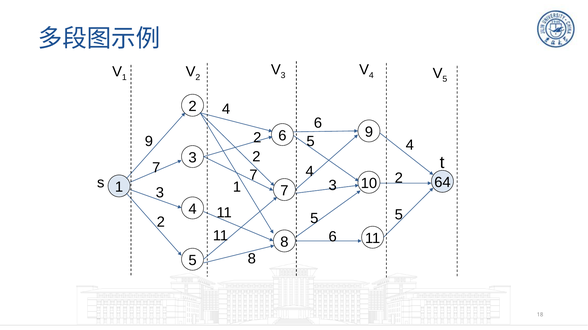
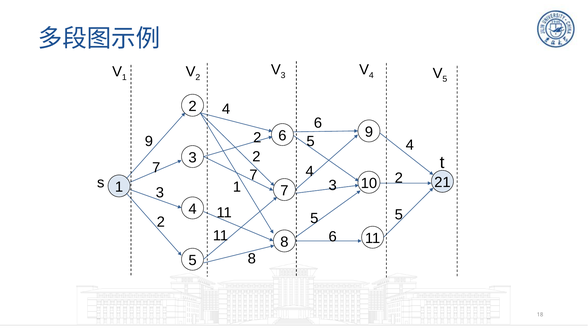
64: 64 -> 21
